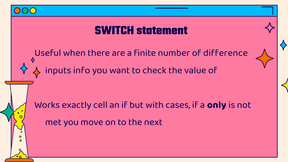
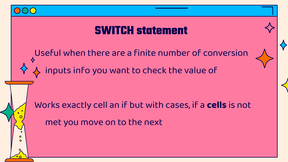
difference: difference -> conversion
only: only -> cells
